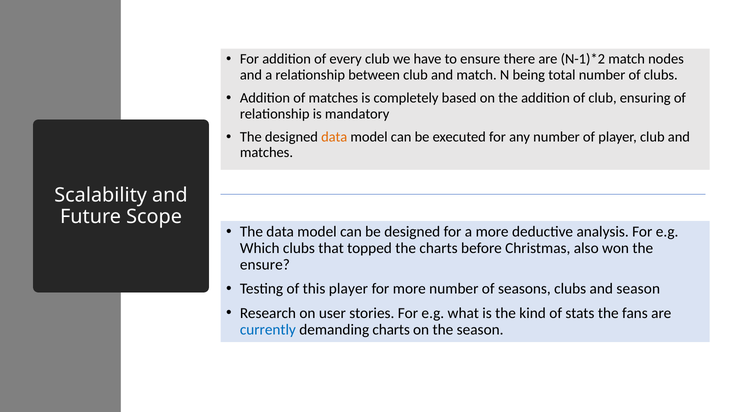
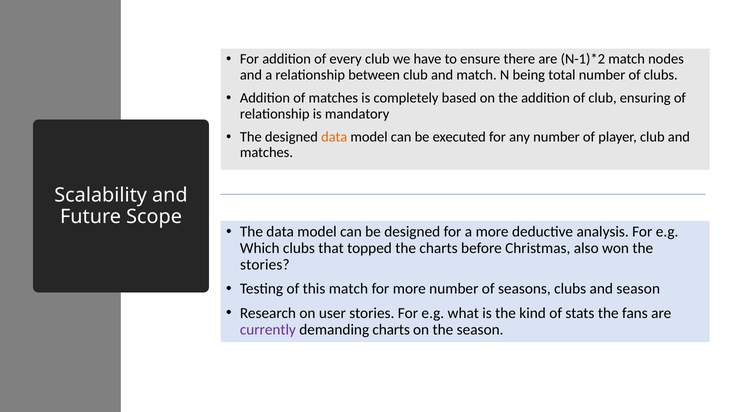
ensure at (265, 265): ensure -> stories
this player: player -> match
currently colour: blue -> purple
